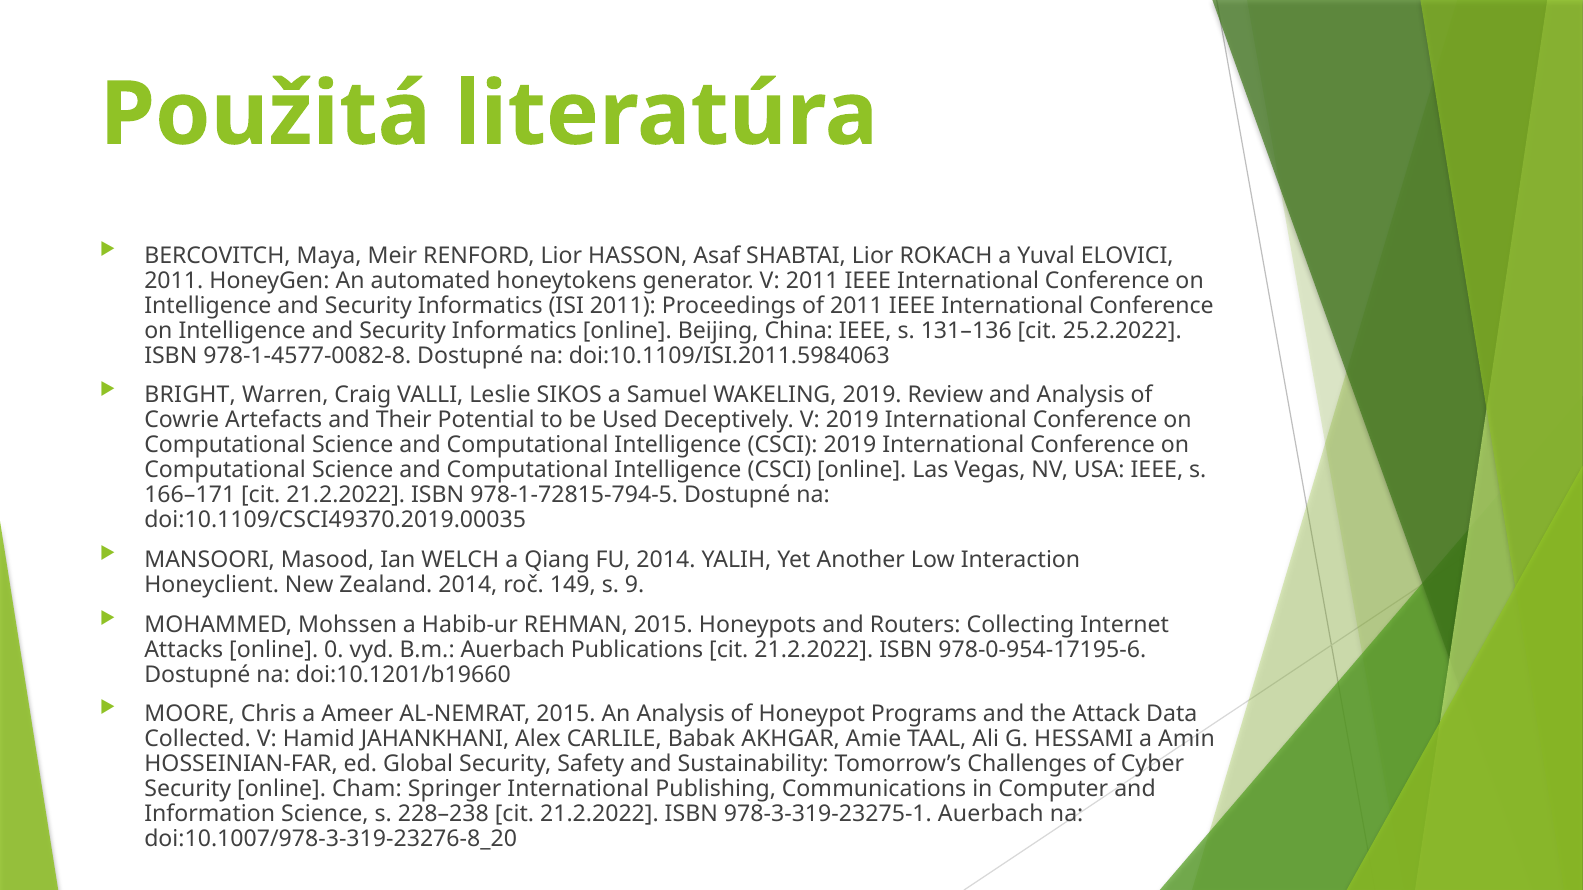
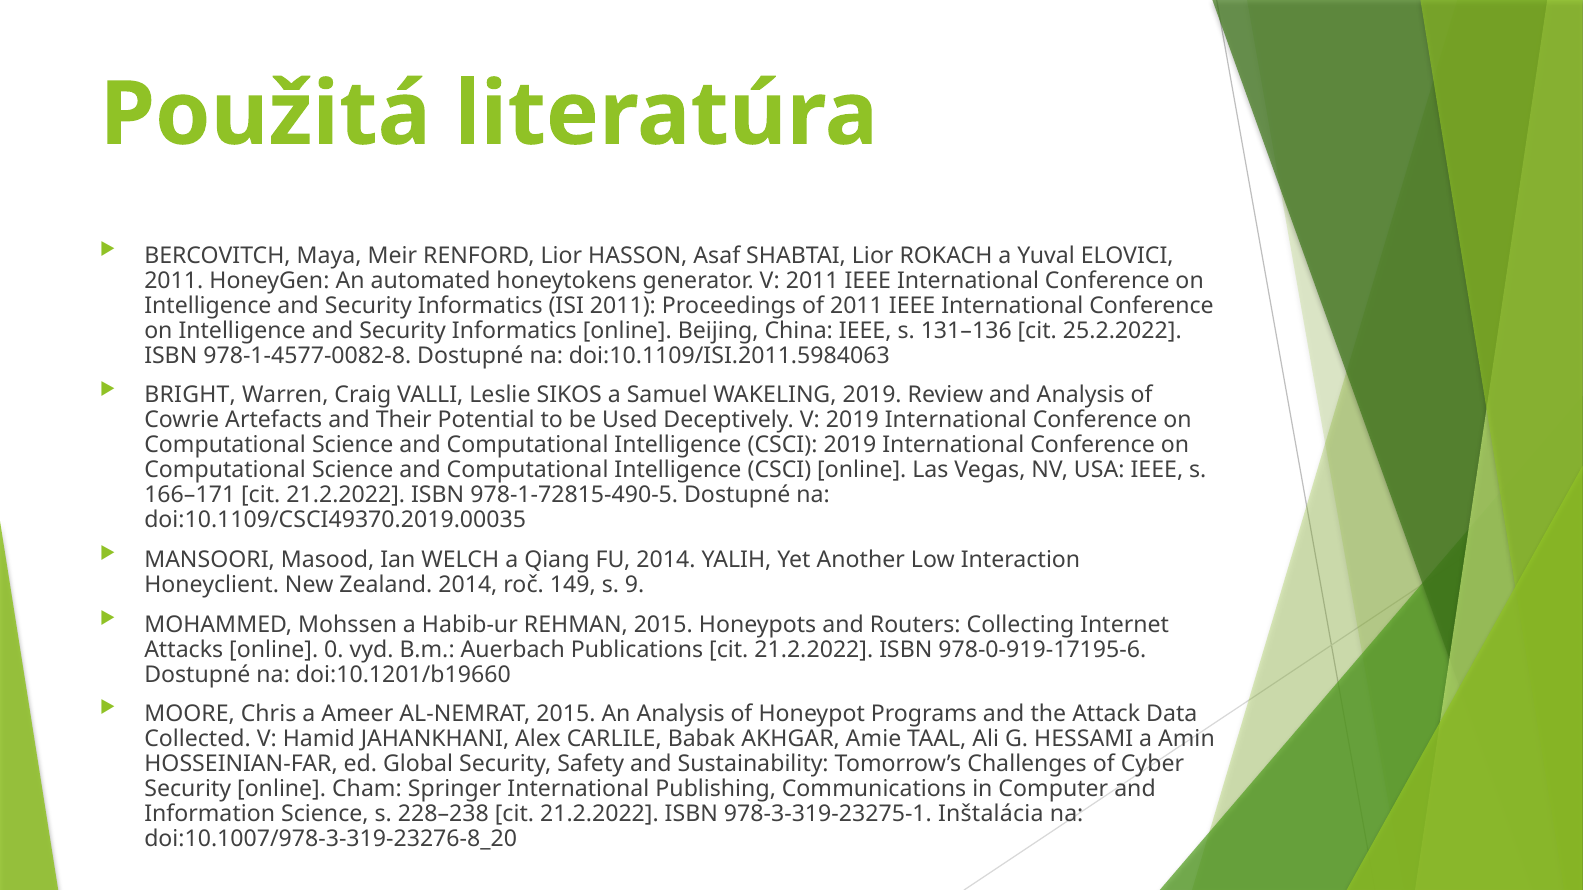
978-1-72815-794-5: 978-1-72815-794-5 -> 978-1-72815-490-5
978-0-954-17195-6: 978-0-954-17195-6 -> 978-0-919-17195-6
978-3-319-23275-1 Auerbach: Auerbach -> Inštalácia
